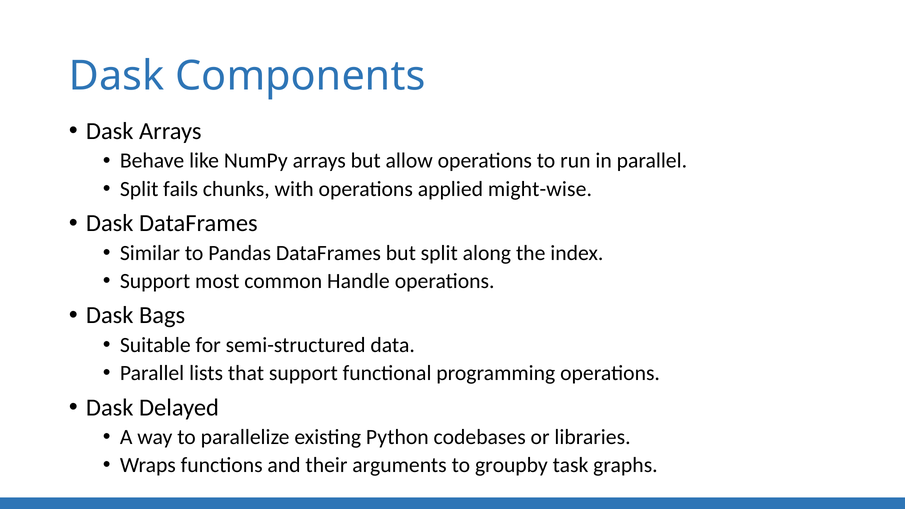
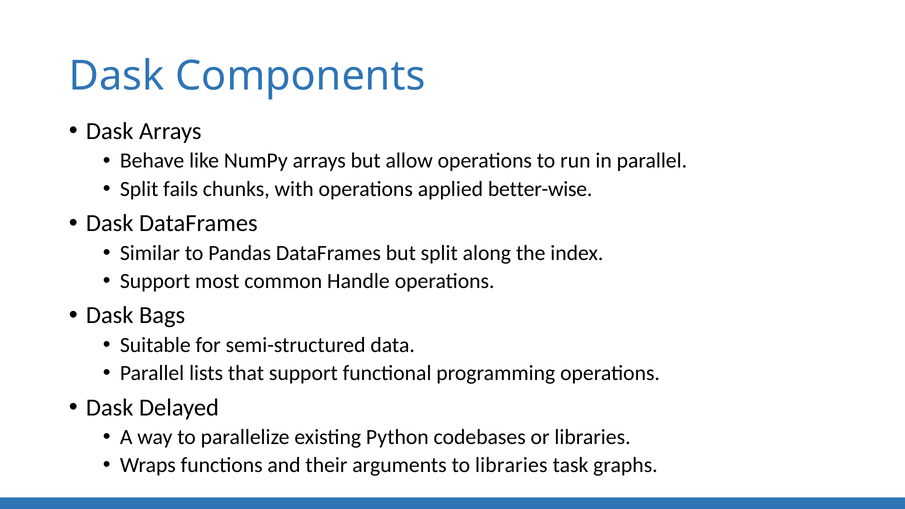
might-wise: might-wise -> better-wise
to groupby: groupby -> libraries
